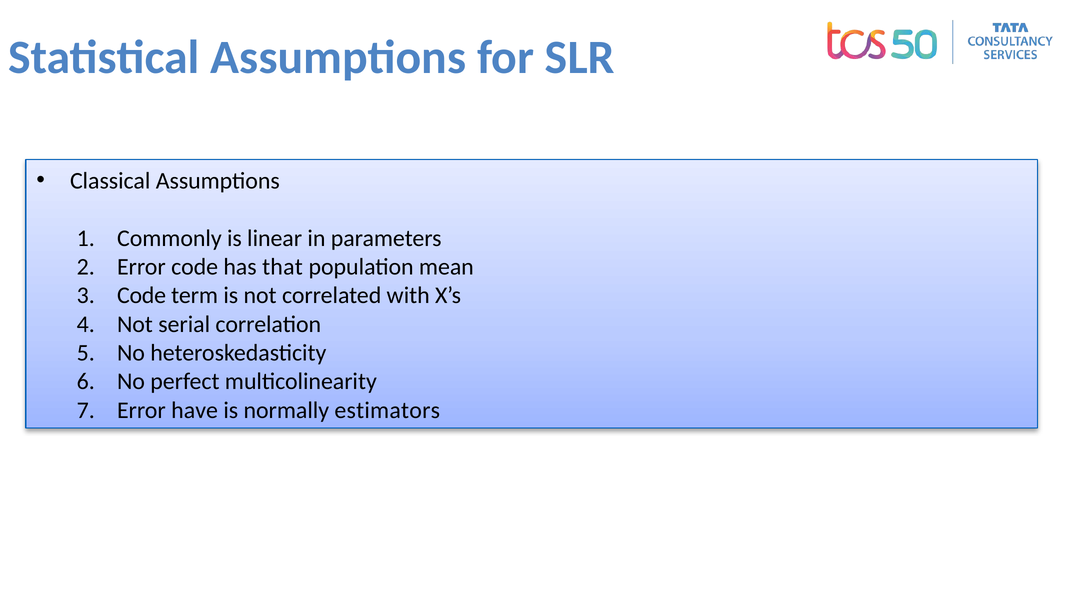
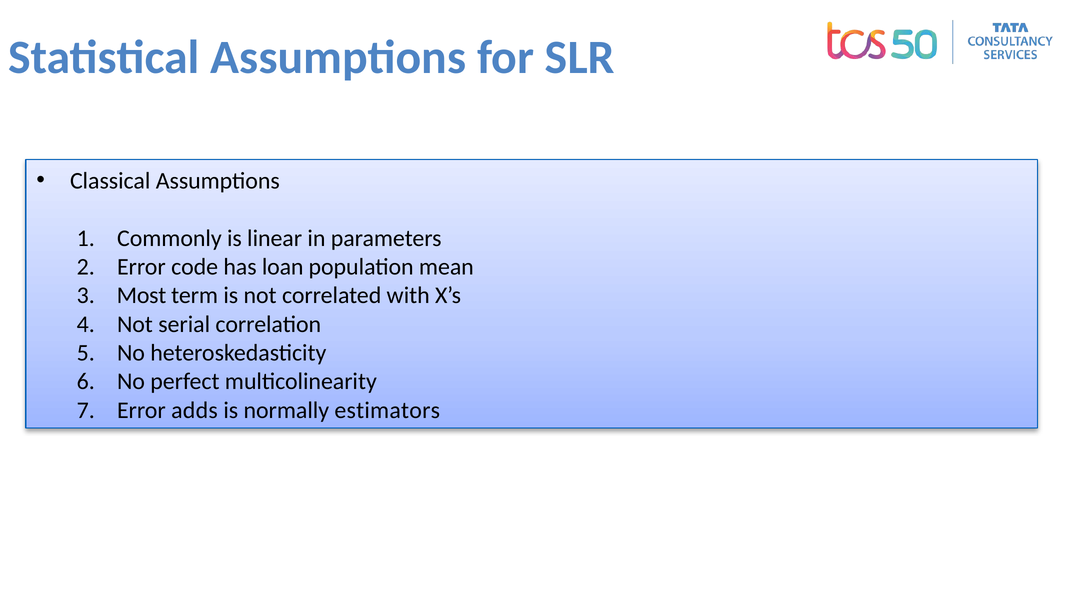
that: that -> loan
Code at (142, 296): Code -> Most
have: have -> adds
